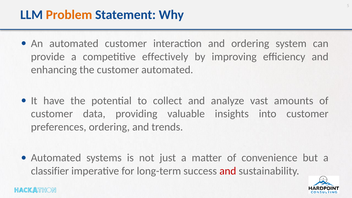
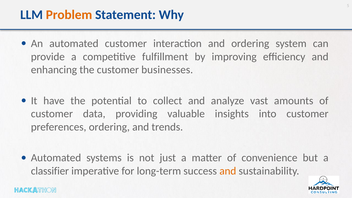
effectively: effectively -> fulfillment
customer automated: automated -> businesses
and at (228, 171) colour: red -> orange
